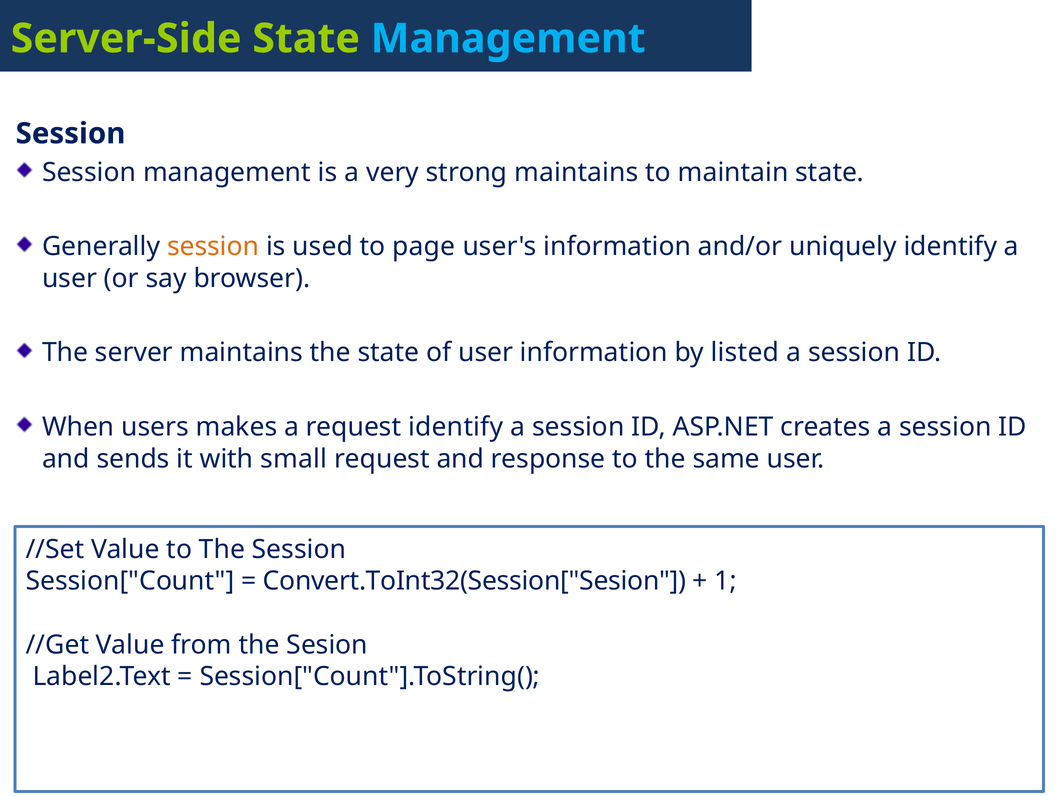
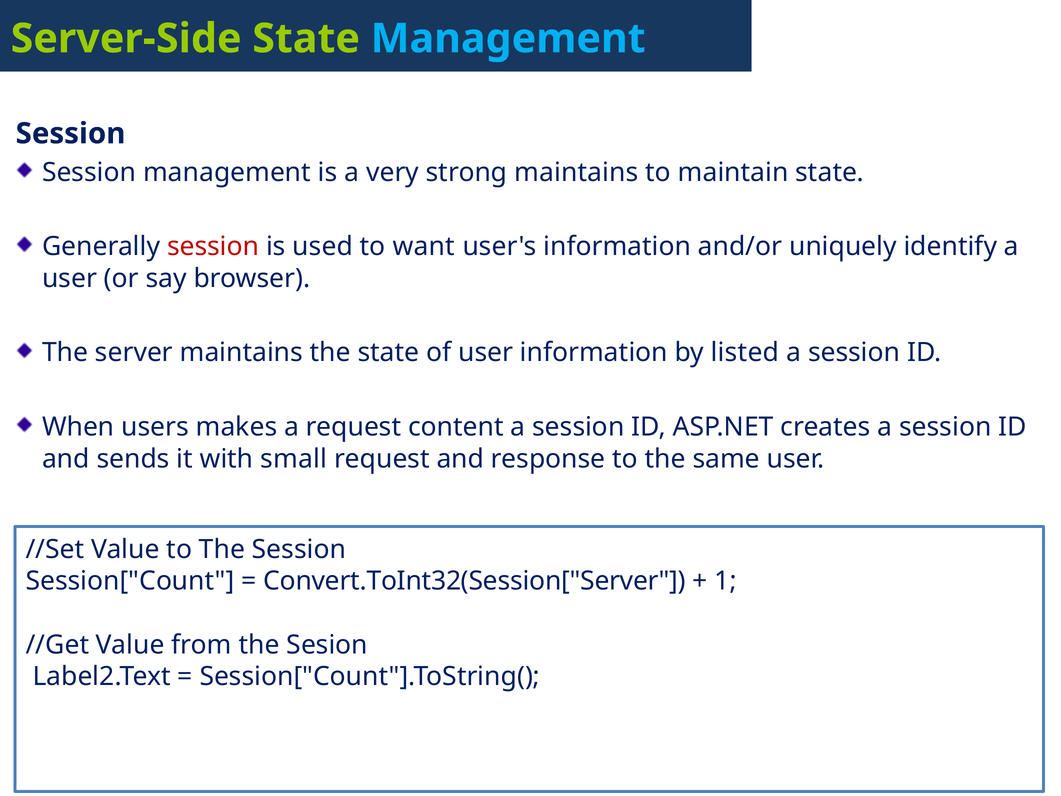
session at (213, 247) colour: orange -> red
page: page -> want
request identify: identify -> content
Convert.ToInt32(Session["Sesion: Convert.ToInt32(Session["Sesion -> Convert.ToInt32(Session["Server
